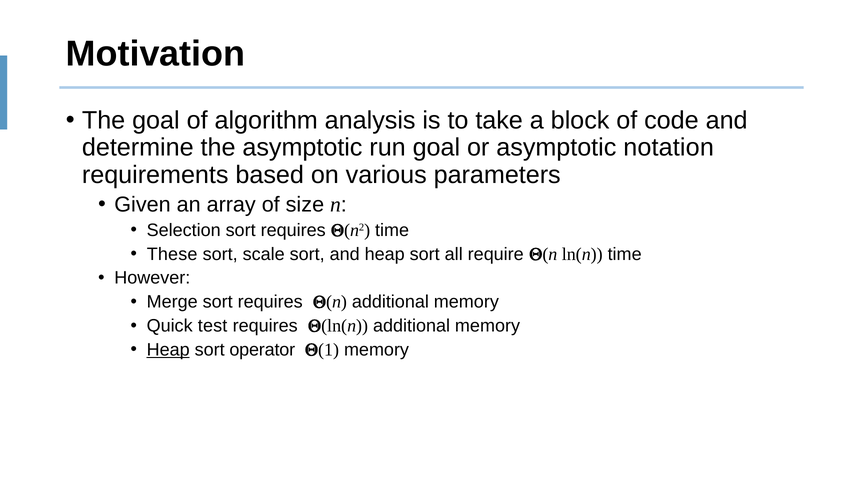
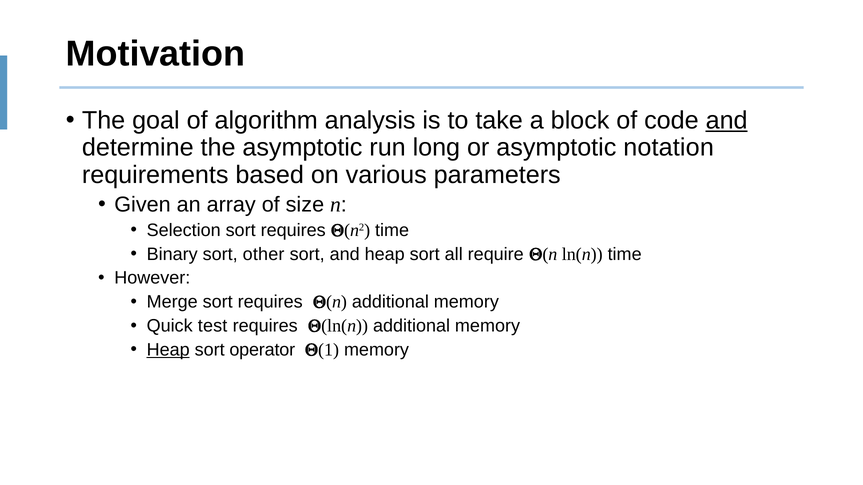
and at (727, 121) underline: none -> present
run goal: goal -> long
These: These -> Binary
scale: scale -> other
